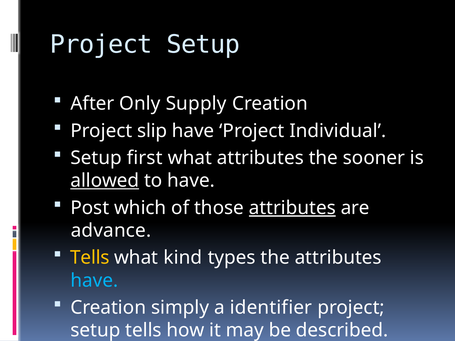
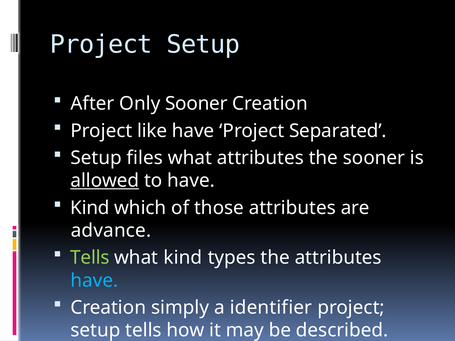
Only Supply: Supply -> Sooner
slip: slip -> like
Individual: Individual -> Separated
first: first -> files
Post at (90, 208): Post -> Kind
attributes at (292, 208) underline: present -> none
Tells at (90, 258) colour: yellow -> light green
